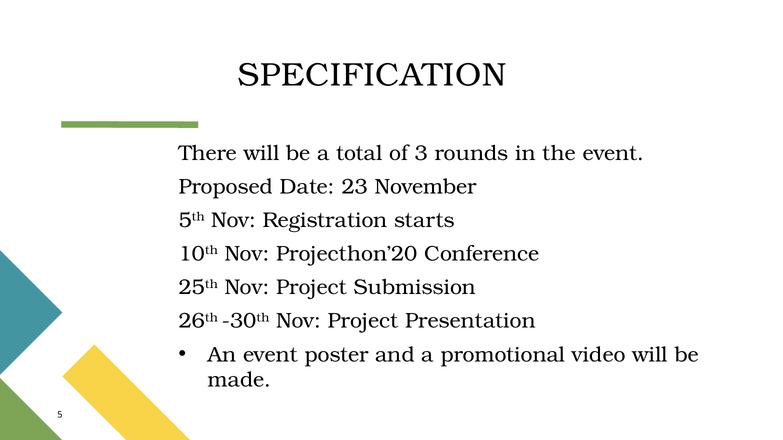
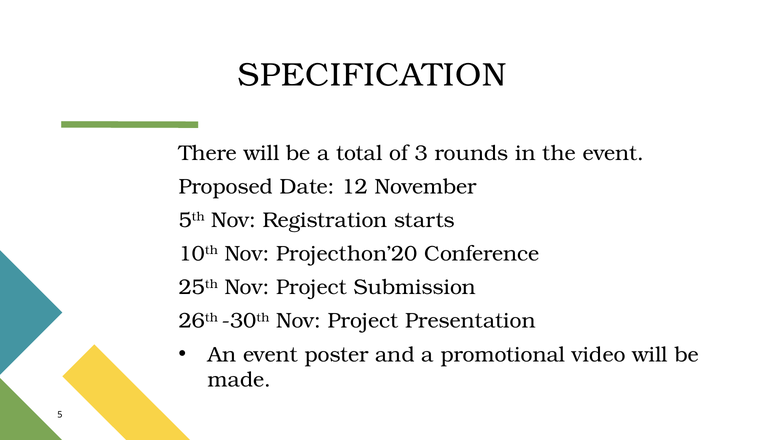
23: 23 -> 12
